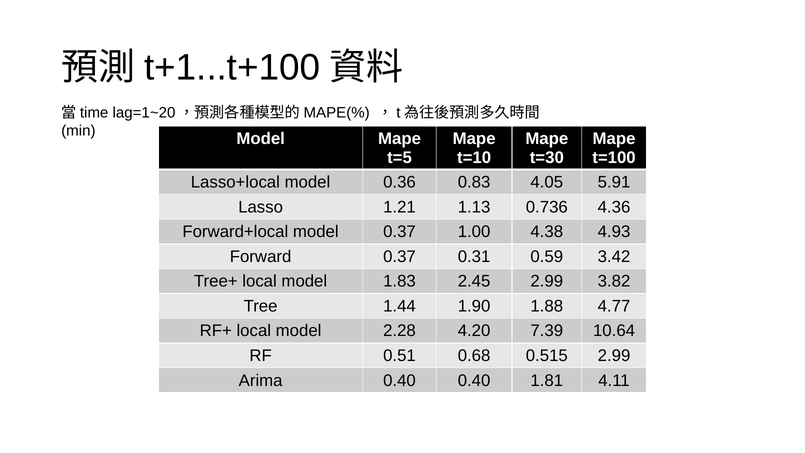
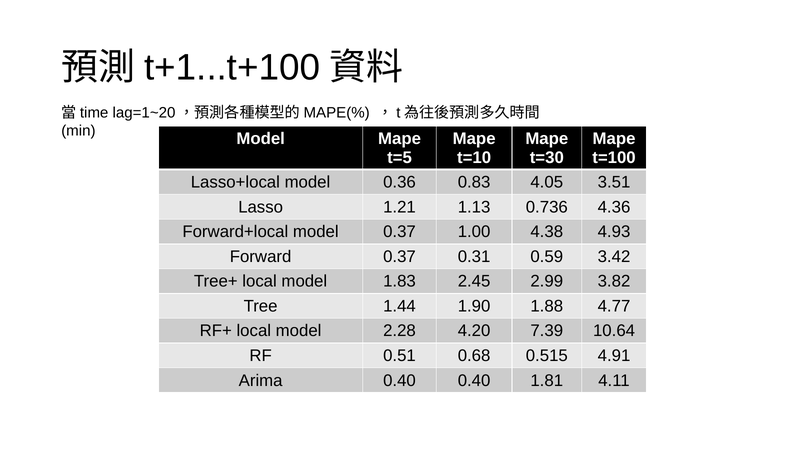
5.91: 5.91 -> 3.51
0.515 2.99: 2.99 -> 4.91
